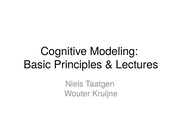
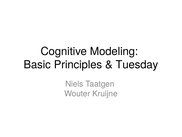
Lectures: Lectures -> Tuesday
